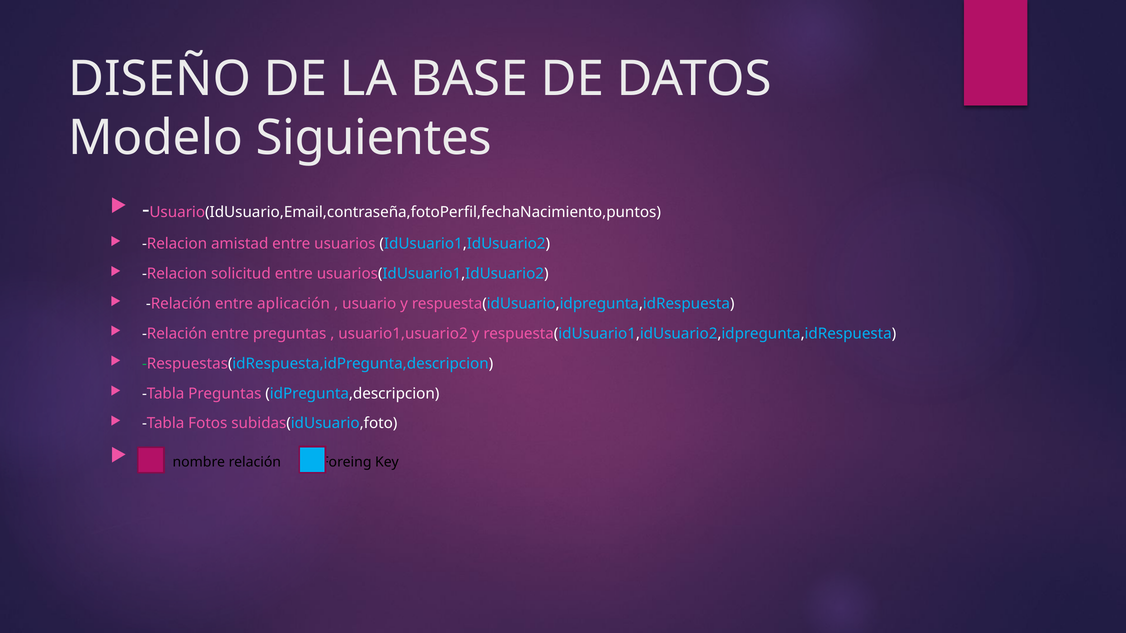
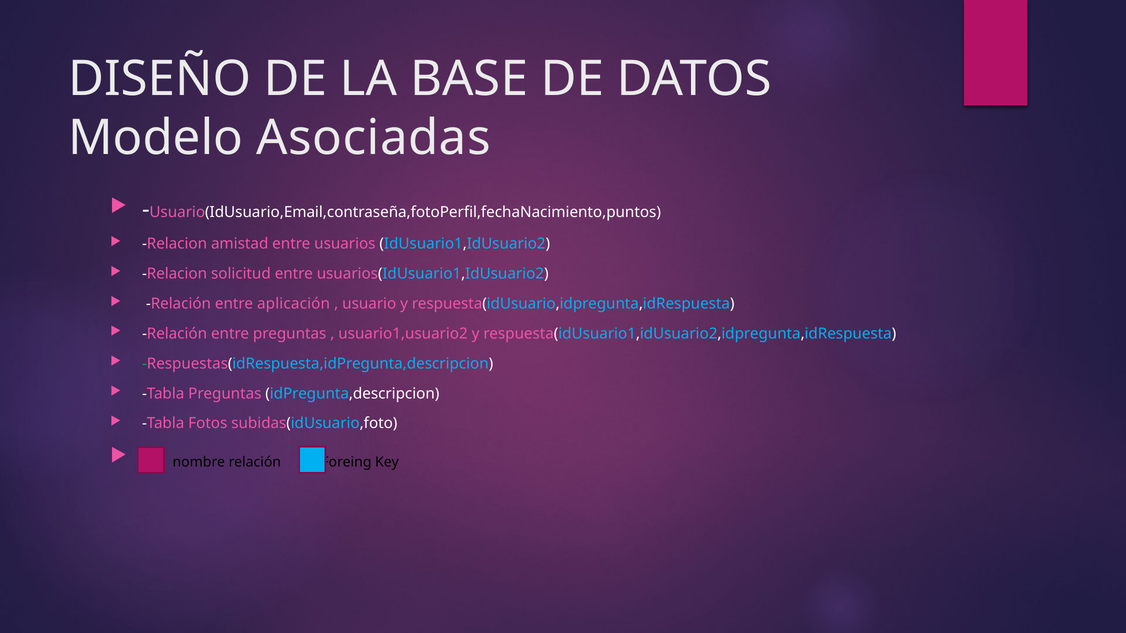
Siguientes: Siguientes -> Asociadas
